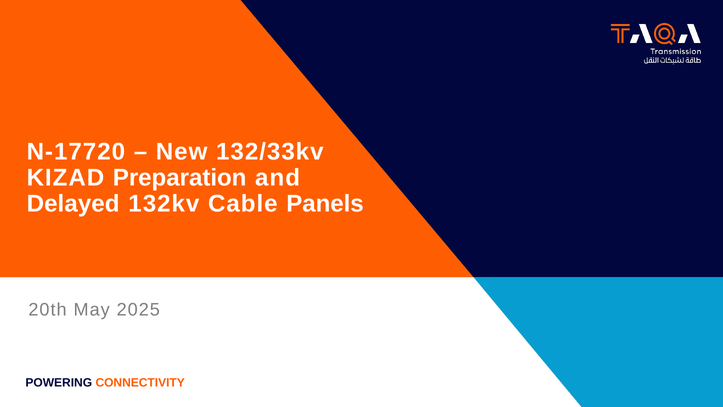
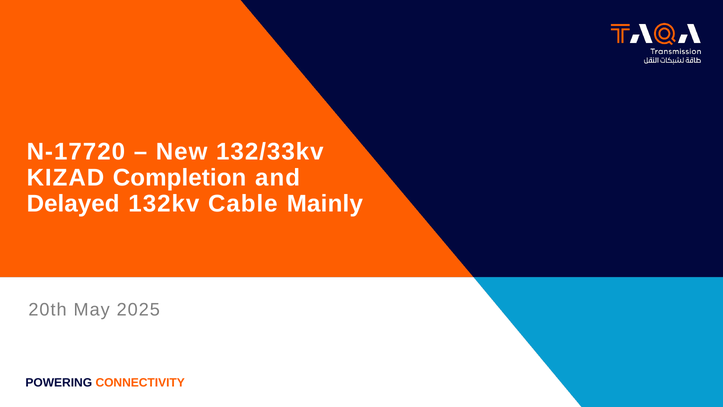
Preparation: Preparation -> Completion
Panels: Panels -> Mainly
